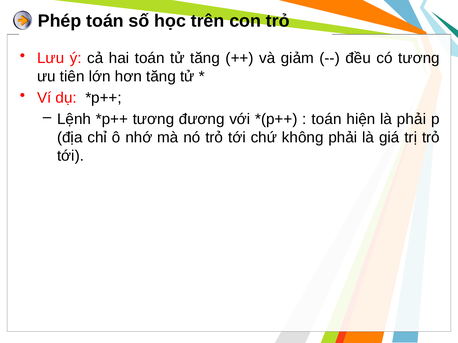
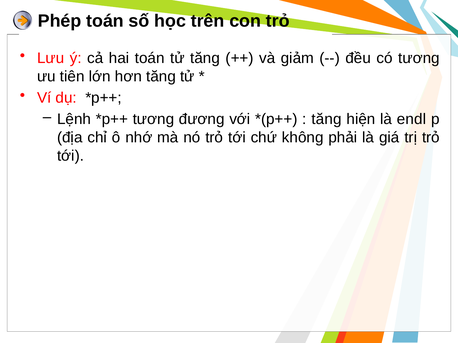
toán at (327, 119): toán -> tăng
là phải: phải -> endl
